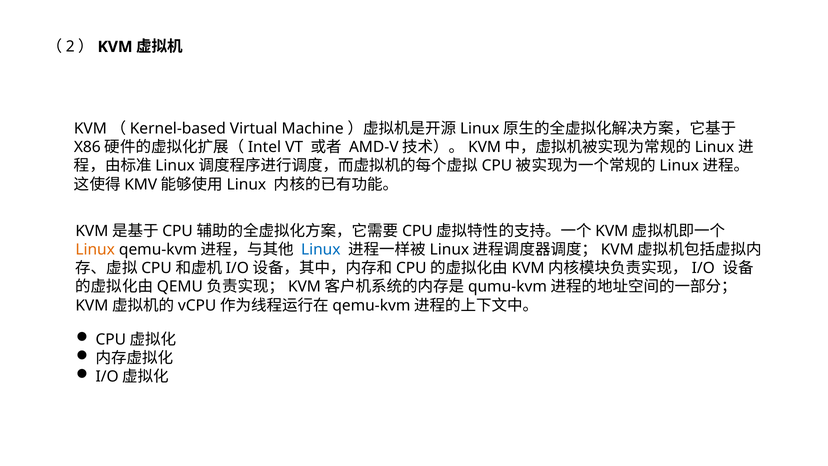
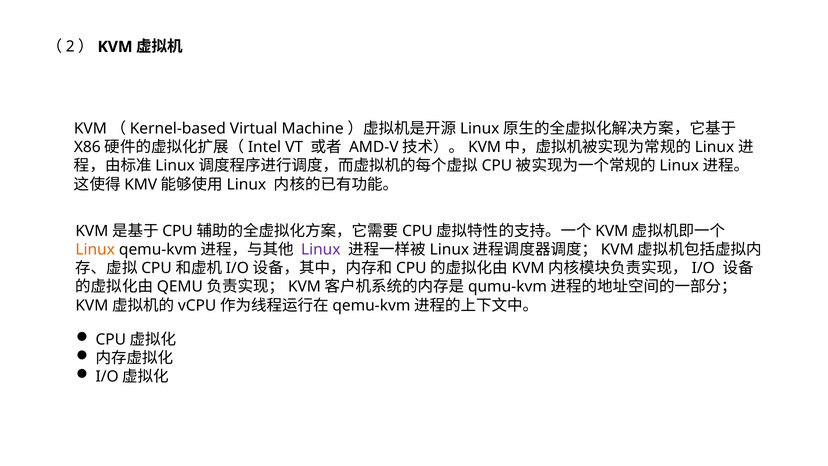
Linux at (321, 250) colour: blue -> purple
